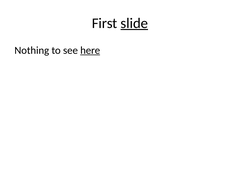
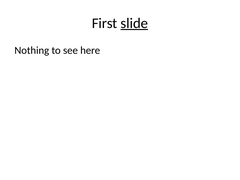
here underline: present -> none
